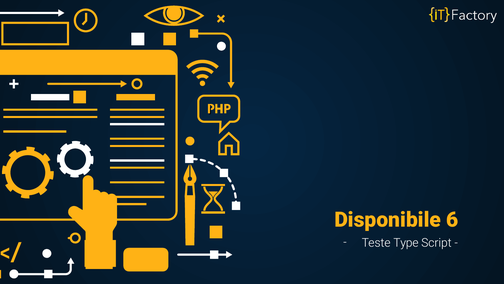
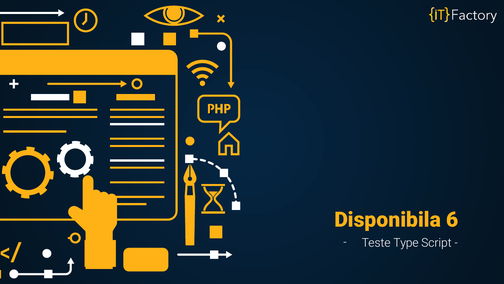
Disponibile: Disponibile -> Disponibila
